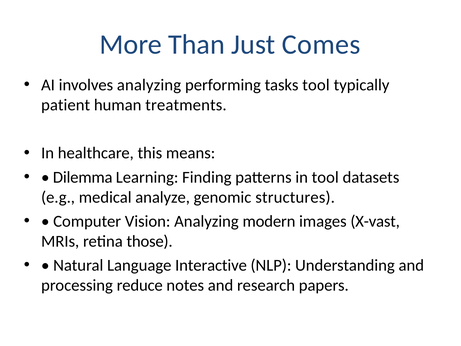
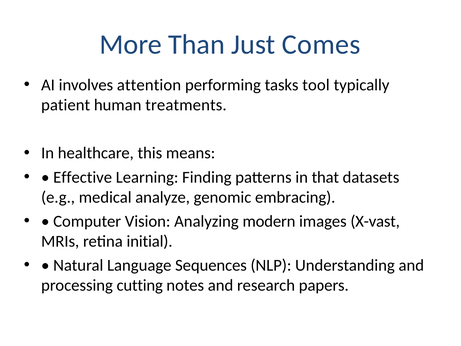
involves analyzing: analyzing -> attention
Dilemma: Dilemma -> Effective
in tool: tool -> that
structures: structures -> embracing
those: those -> initial
Interactive: Interactive -> Sequences
reduce: reduce -> cutting
